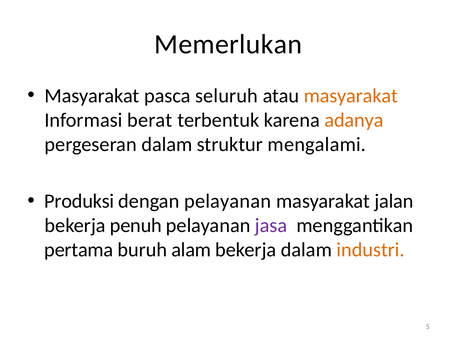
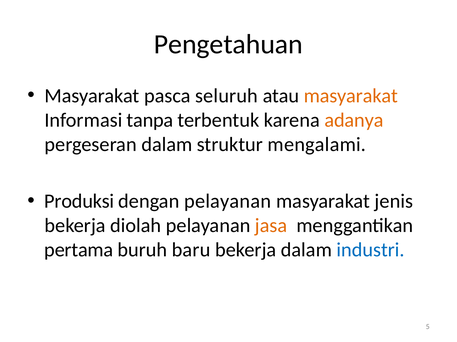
Memerlukan: Memerlukan -> Pengetahuan
berat: berat -> tanpa
jalan: jalan -> jenis
penuh: penuh -> diolah
jasa colour: purple -> orange
alam: alam -> baru
industri colour: orange -> blue
